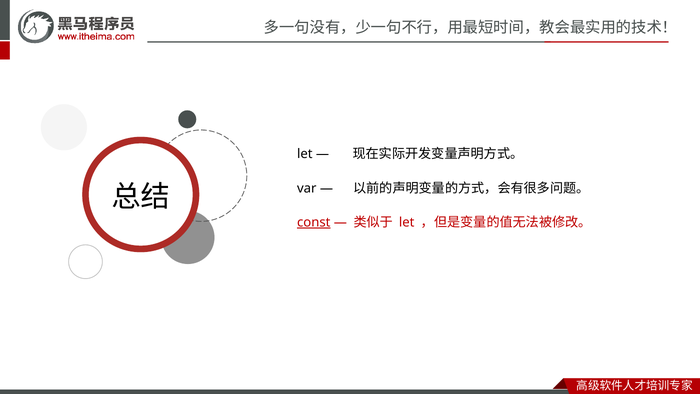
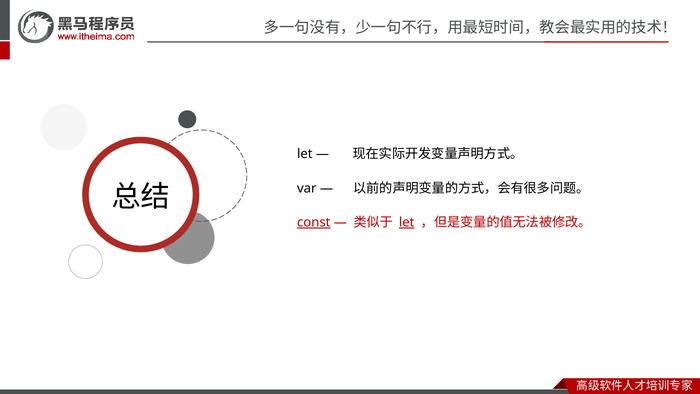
let at (407, 222) underline: none -> present
